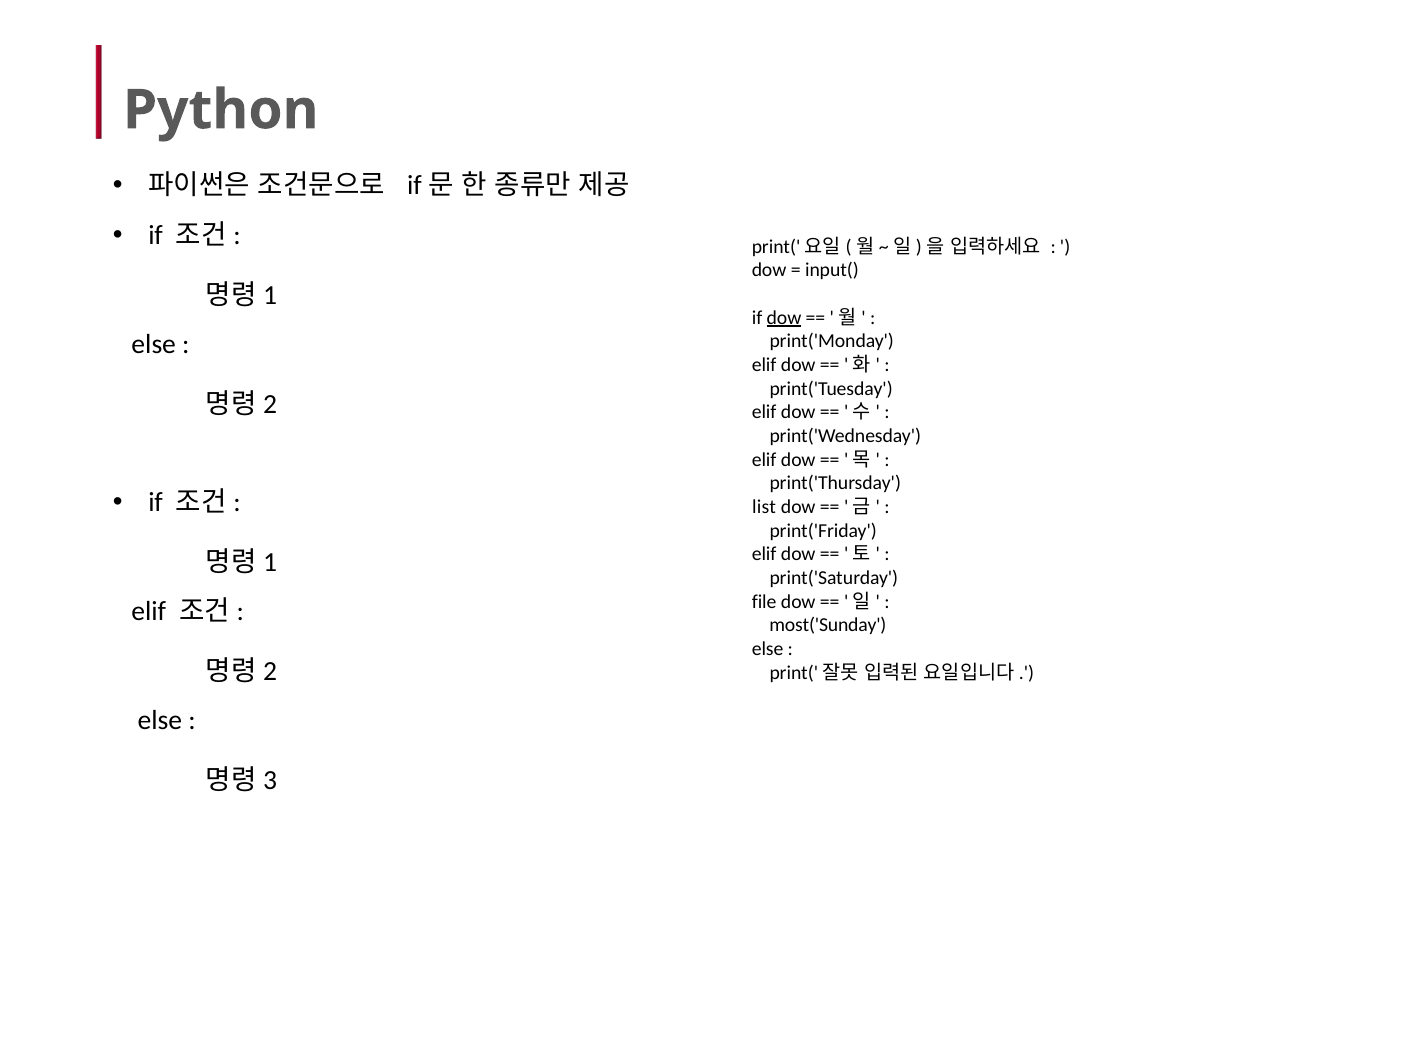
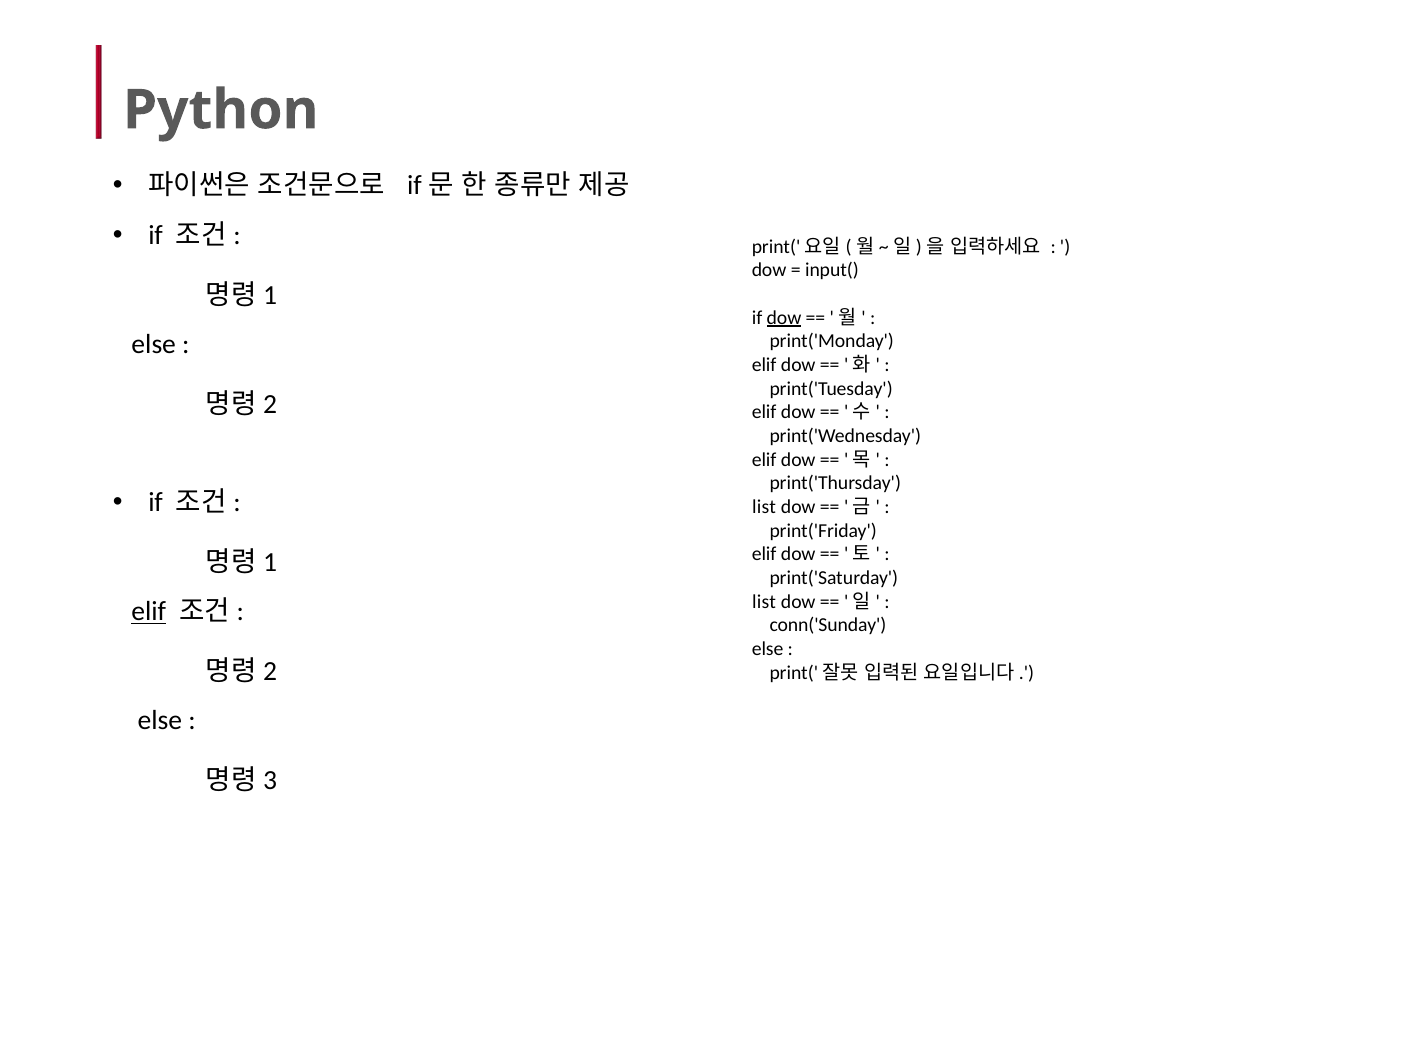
file at (764, 602): file -> list
elif at (149, 612) underline: none -> present
most('Sunday: most('Sunday -> conn('Sunday
